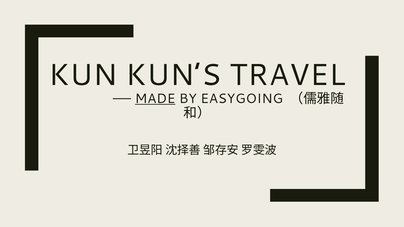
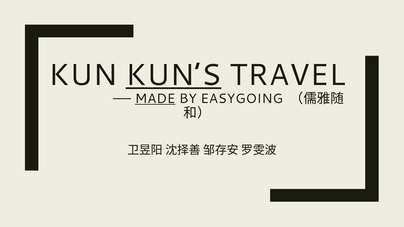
KUN’S underline: none -> present
